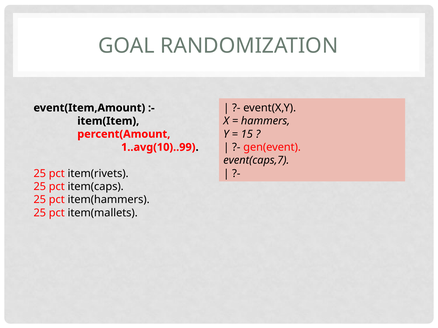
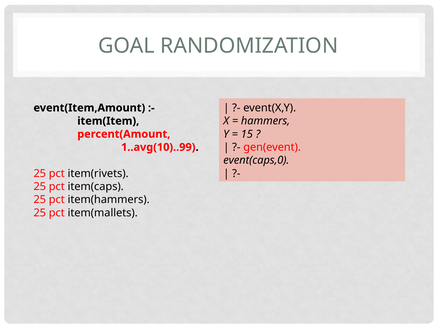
event(caps,7: event(caps,7 -> event(caps,0
